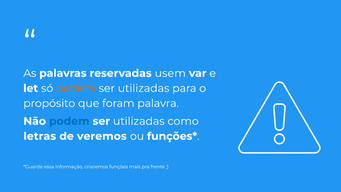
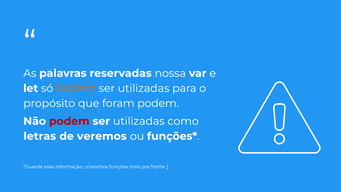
usem: usem -> nossa
foram palavra: palavra -> podem
podem at (69, 121) colour: blue -> red
